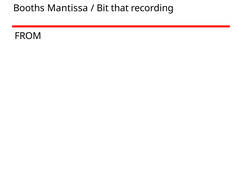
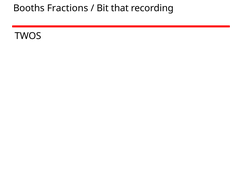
Mantissa: Mantissa -> Fractions
FROM: FROM -> TWOS
